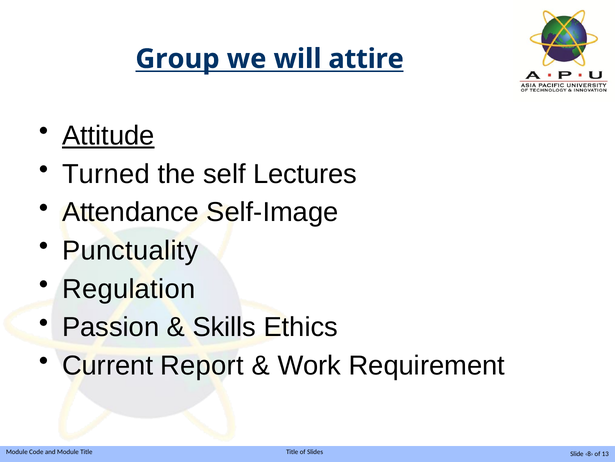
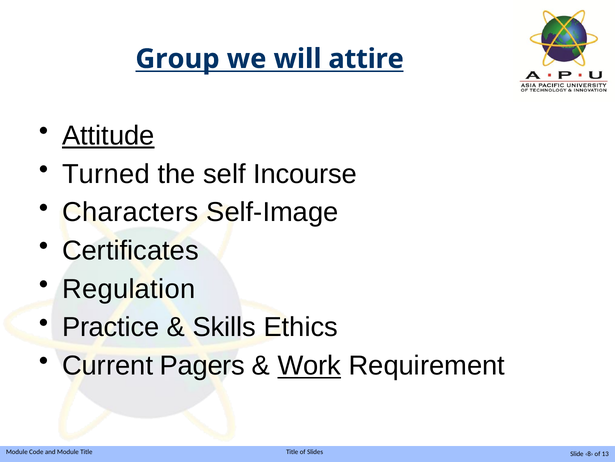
Lectures: Lectures -> Incourse
Attendance: Attendance -> Characters
Punctuality: Punctuality -> Certificates
Passion: Passion -> Practice
Report: Report -> Pagers
Work underline: none -> present
